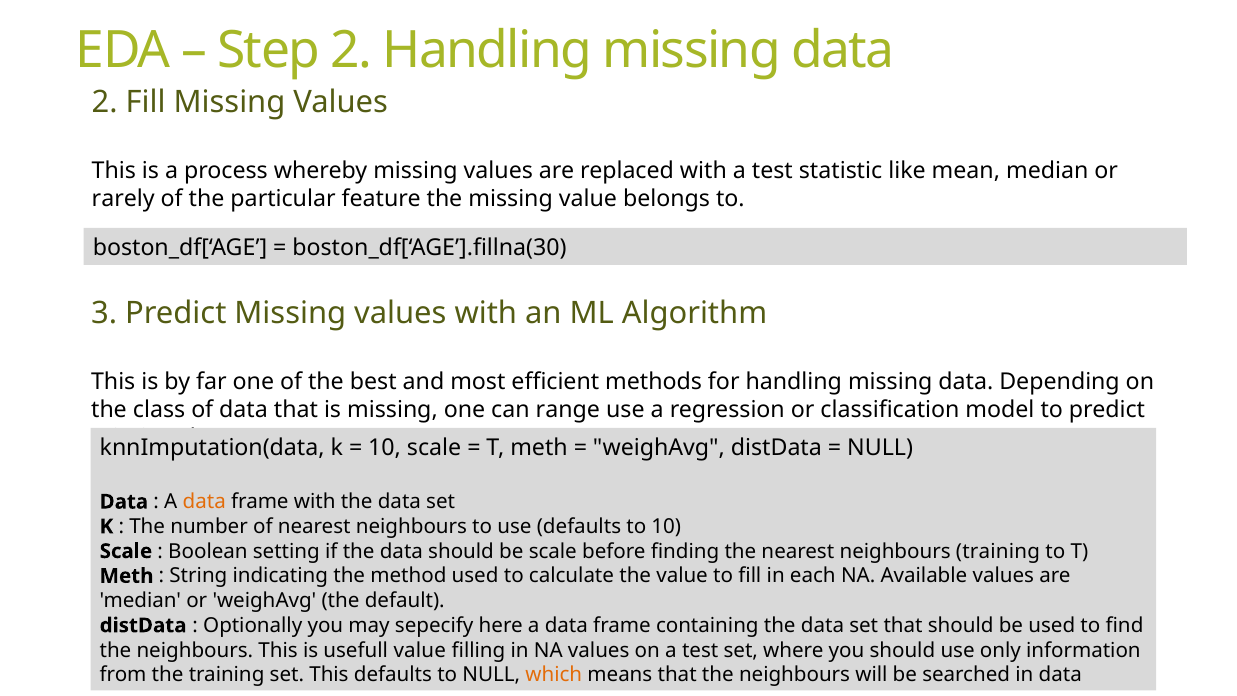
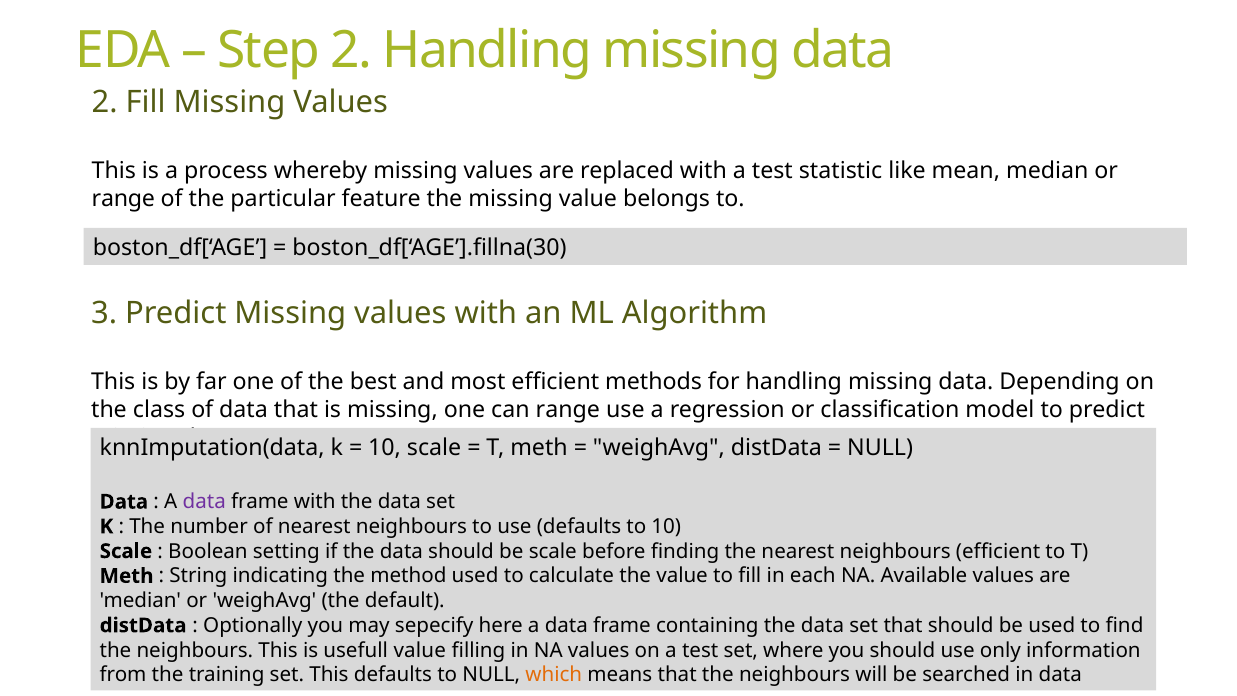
rarely at (123, 199): rarely -> range
data at (204, 502) colour: orange -> purple
neighbours training: training -> efficient
